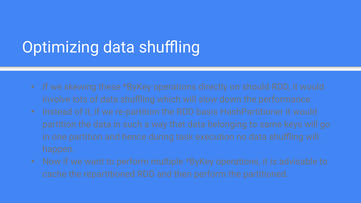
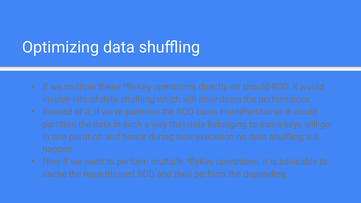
we skewing: skewing -> multiple
partitioned: partitioned -> depending
